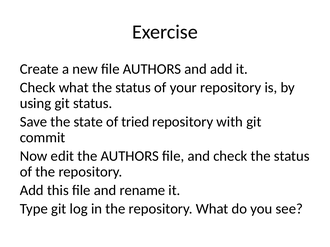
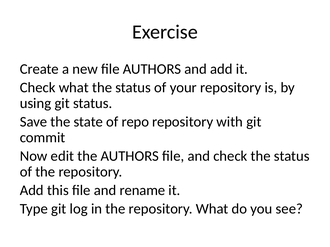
tried: tried -> repo
